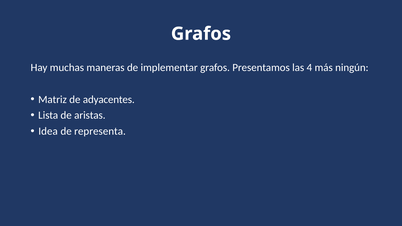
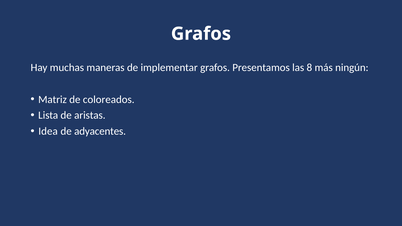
4: 4 -> 8
adyacentes: adyacentes -> coloreados
representa: representa -> adyacentes
